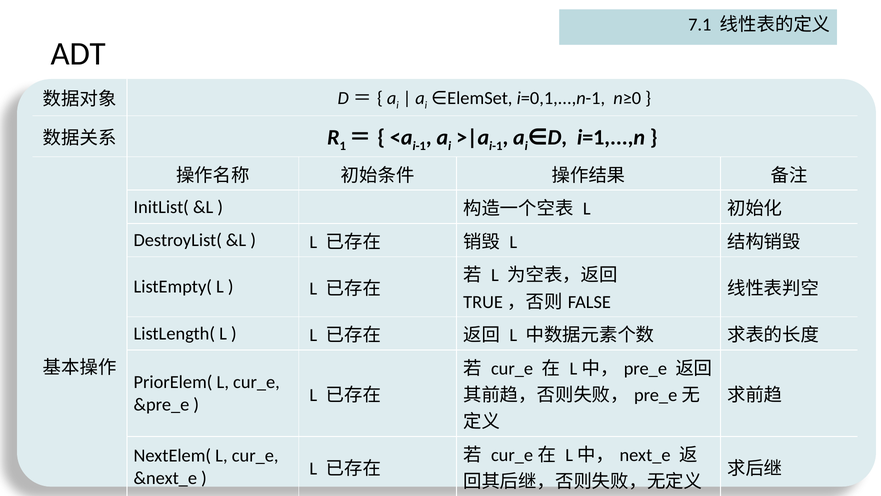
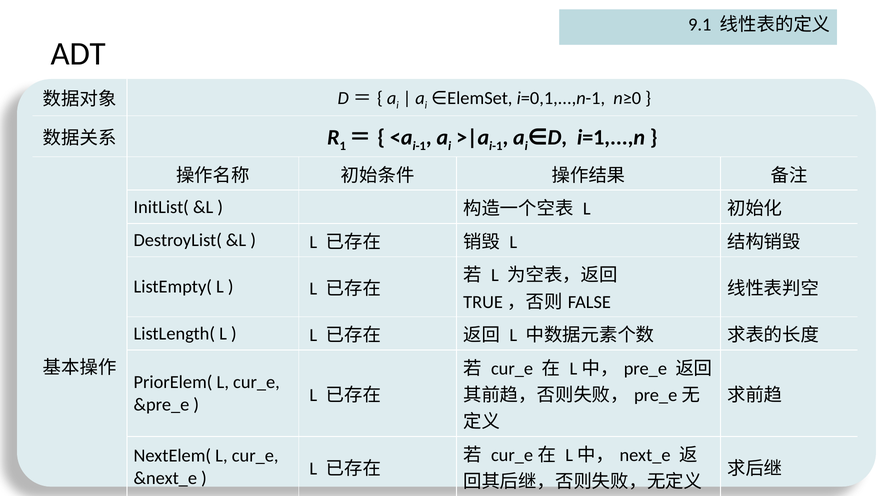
7.1: 7.1 -> 9.1
